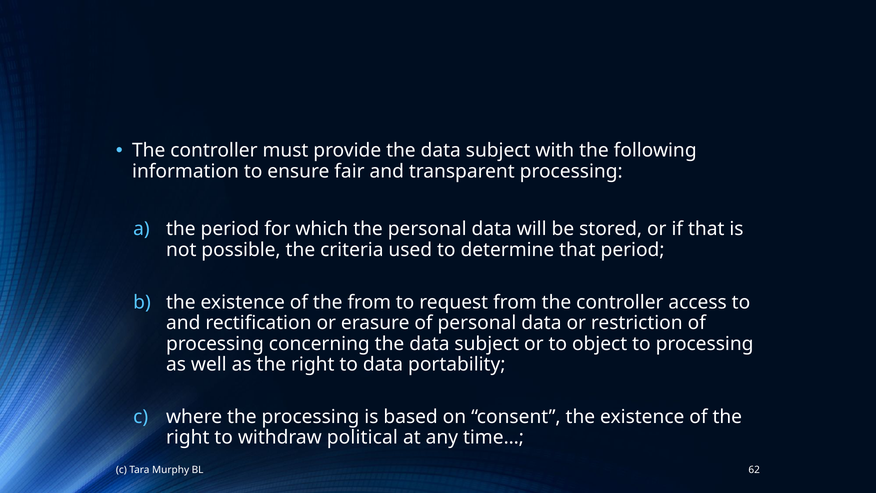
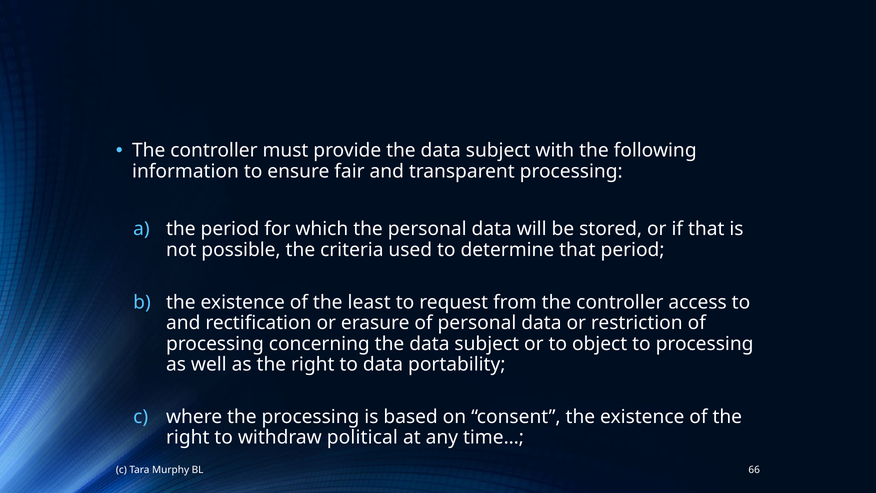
the from: from -> least
62: 62 -> 66
